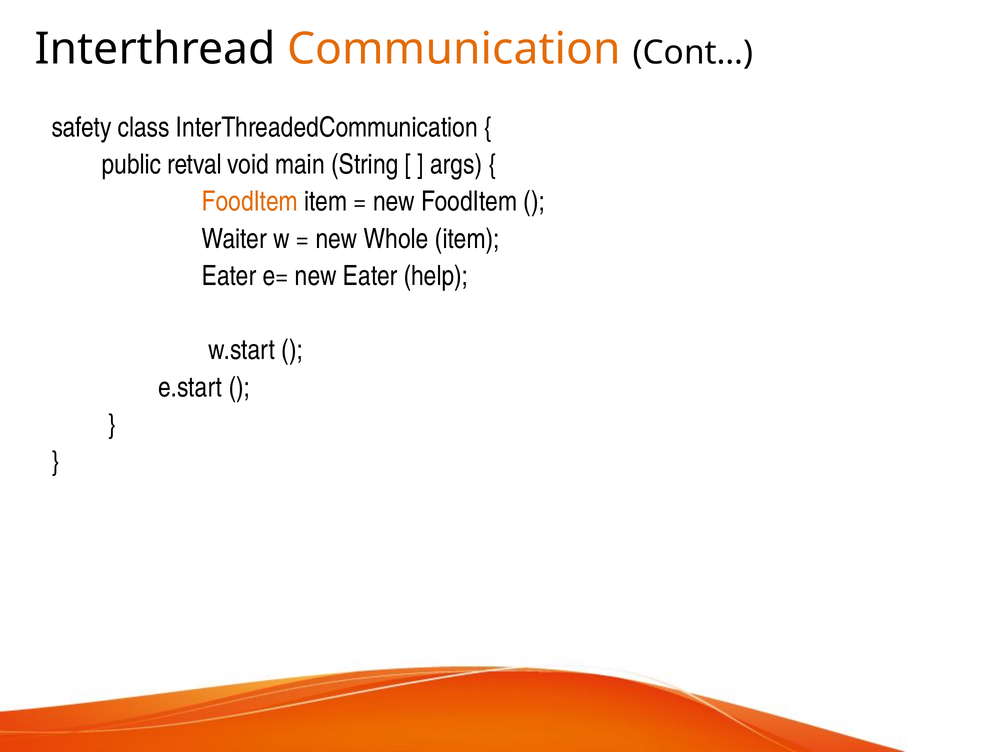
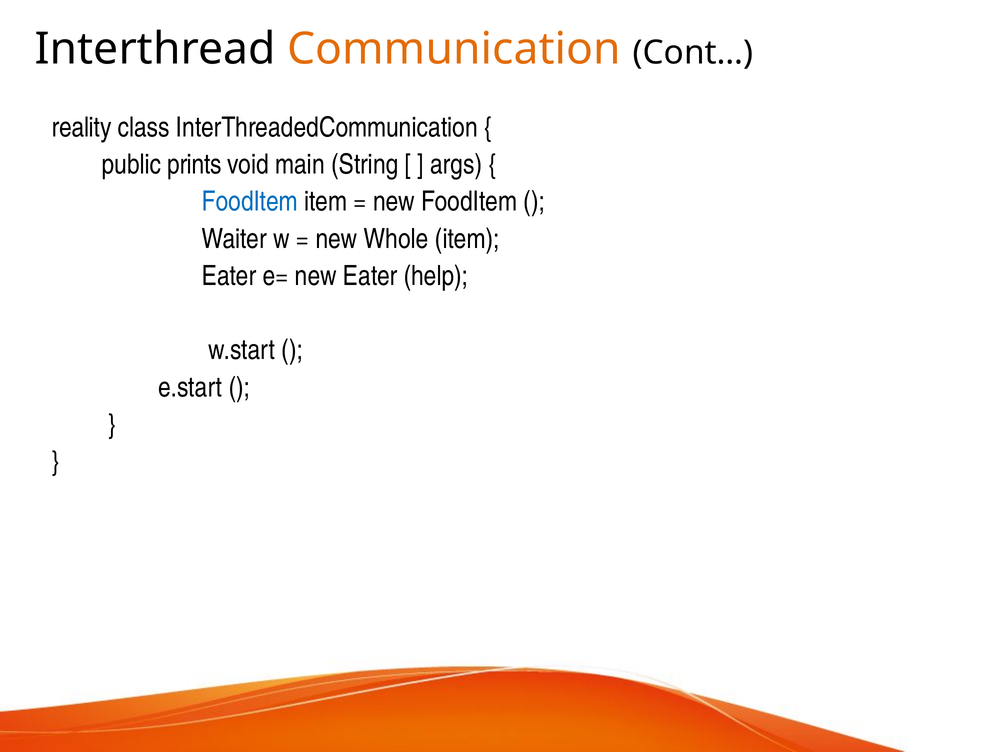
safety: safety -> reality
retval: retval -> prints
FoodItem at (250, 202) colour: orange -> blue
